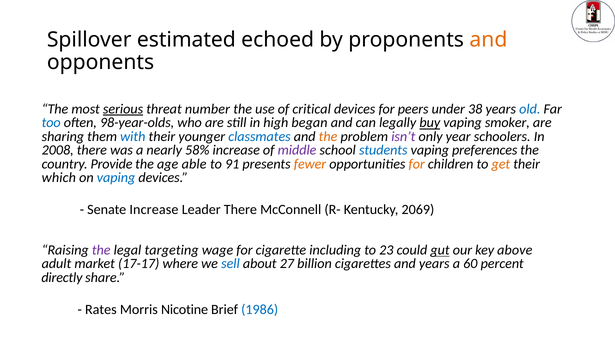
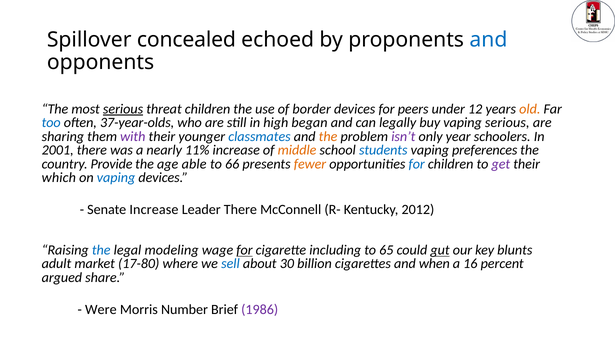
estimated: estimated -> concealed
and at (488, 40) colour: orange -> blue
threat number: number -> children
critical: critical -> border
38: 38 -> 12
old colour: blue -> orange
98-year-olds: 98-year-olds -> 37-year-olds
buy underline: present -> none
vaping smoker: smoker -> serious
with colour: blue -> purple
2008: 2008 -> 2001
58%: 58% -> 11%
middle colour: purple -> orange
91: 91 -> 66
for at (417, 164) colour: orange -> blue
get colour: orange -> purple
2069: 2069 -> 2012
the at (101, 250) colour: purple -> blue
targeting: targeting -> modeling
for at (244, 250) underline: none -> present
23: 23 -> 65
above: above -> blunts
17-17: 17-17 -> 17-80
27: 27 -> 30
and years: years -> when
60: 60 -> 16
directly: directly -> argued
Rates: Rates -> Were
Nicotine: Nicotine -> Number
1986 colour: blue -> purple
